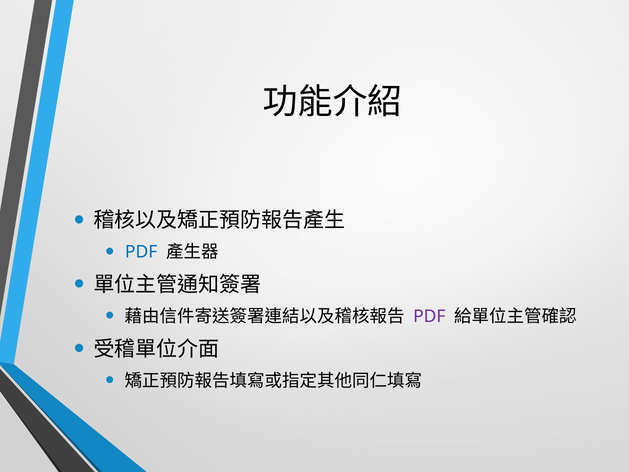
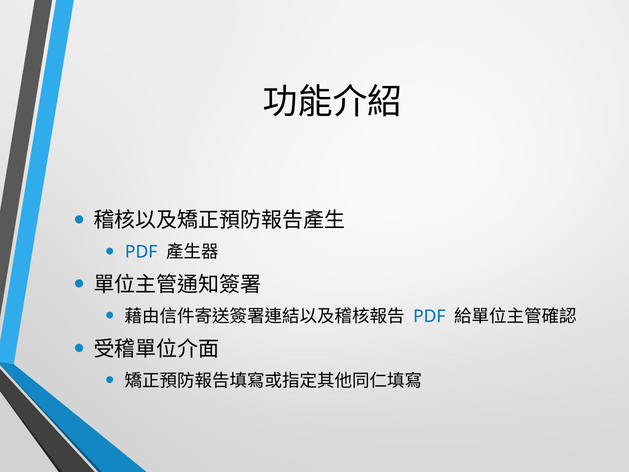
PDF at (429, 316) colour: purple -> blue
